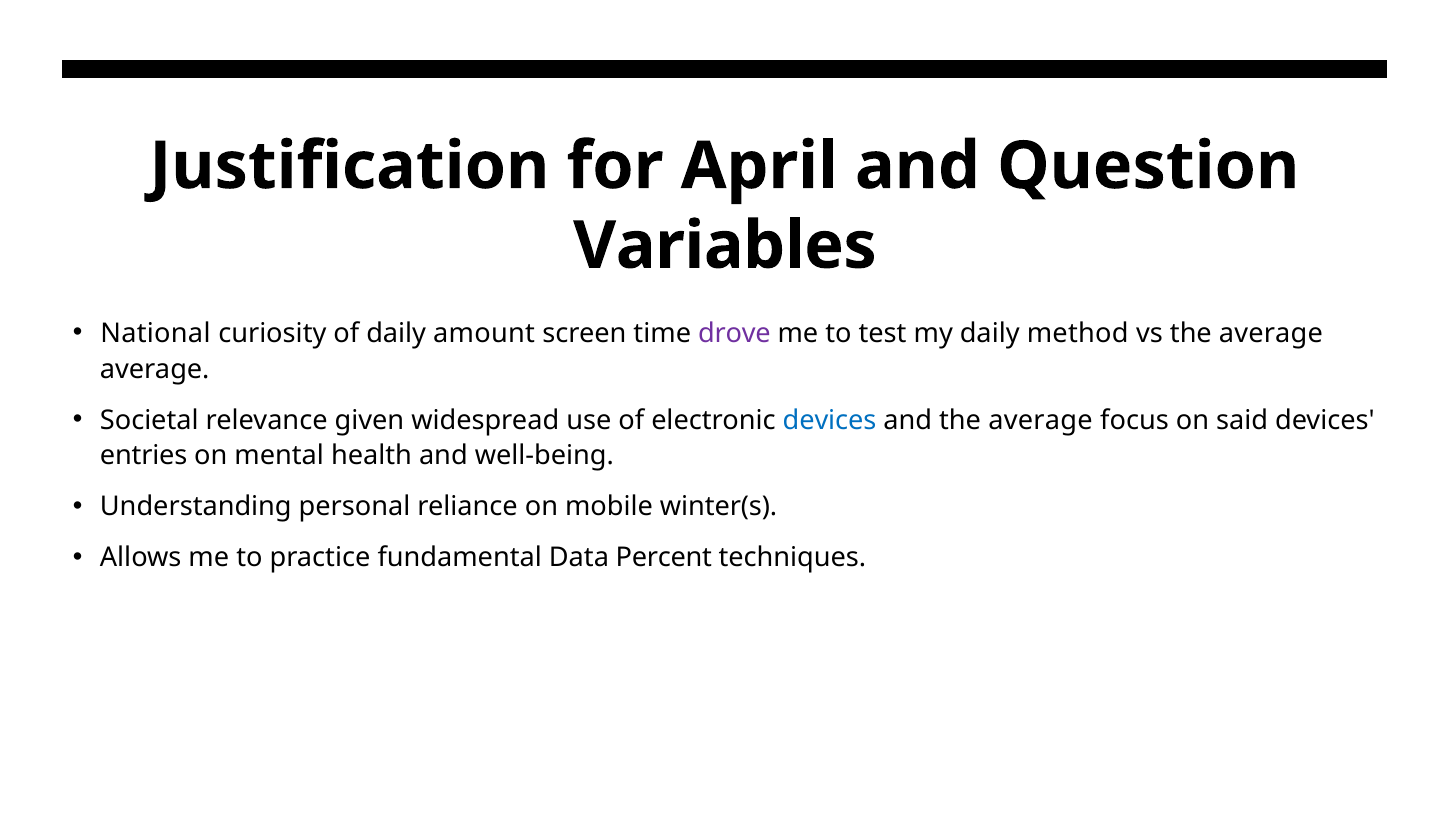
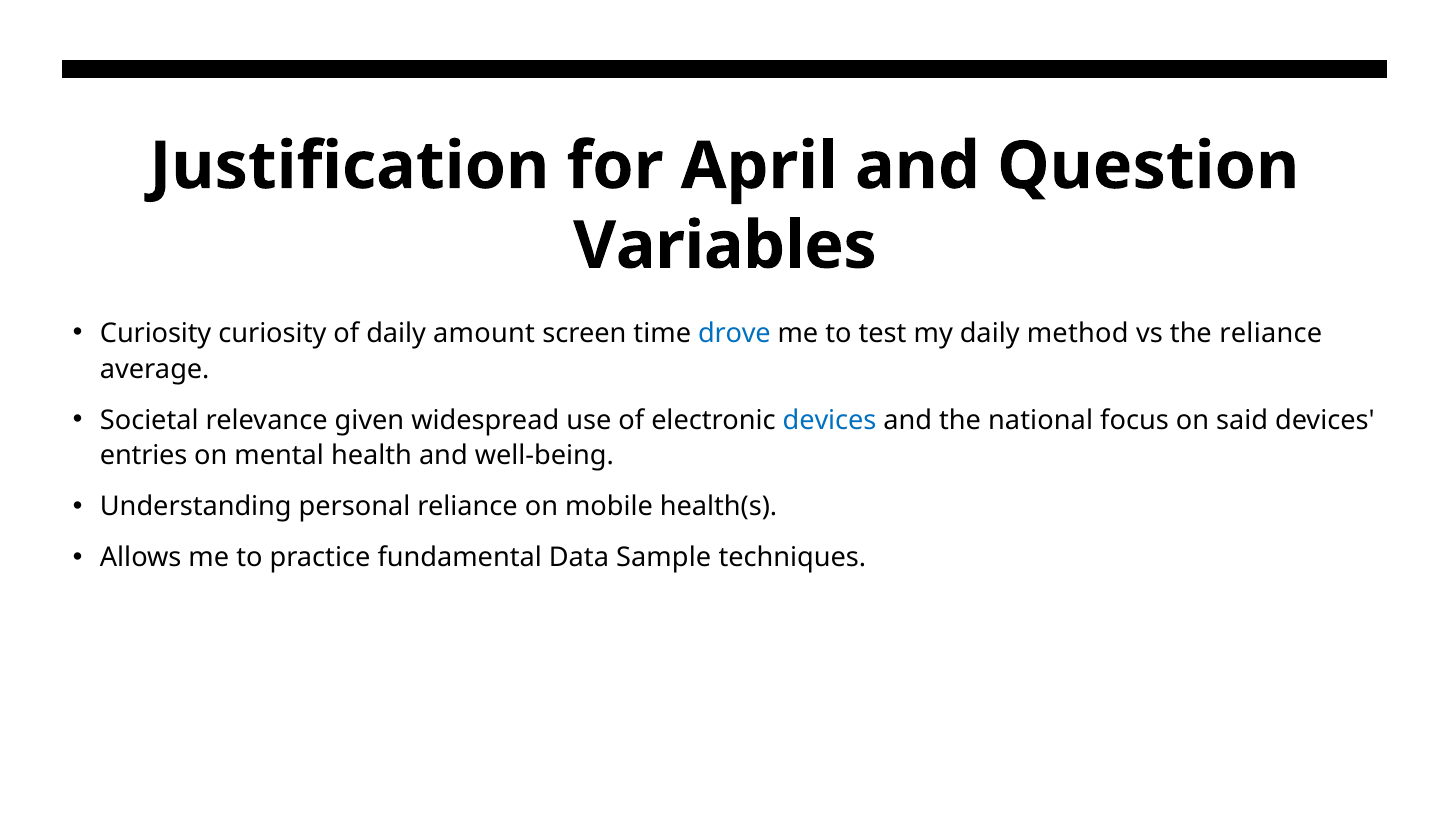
National at (155, 333): National -> Curiosity
drove colour: purple -> blue
vs the average: average -> reliance
and the average: average -> national
winter(s: winter(s -> health(s
Percent: Percent -> Sample
